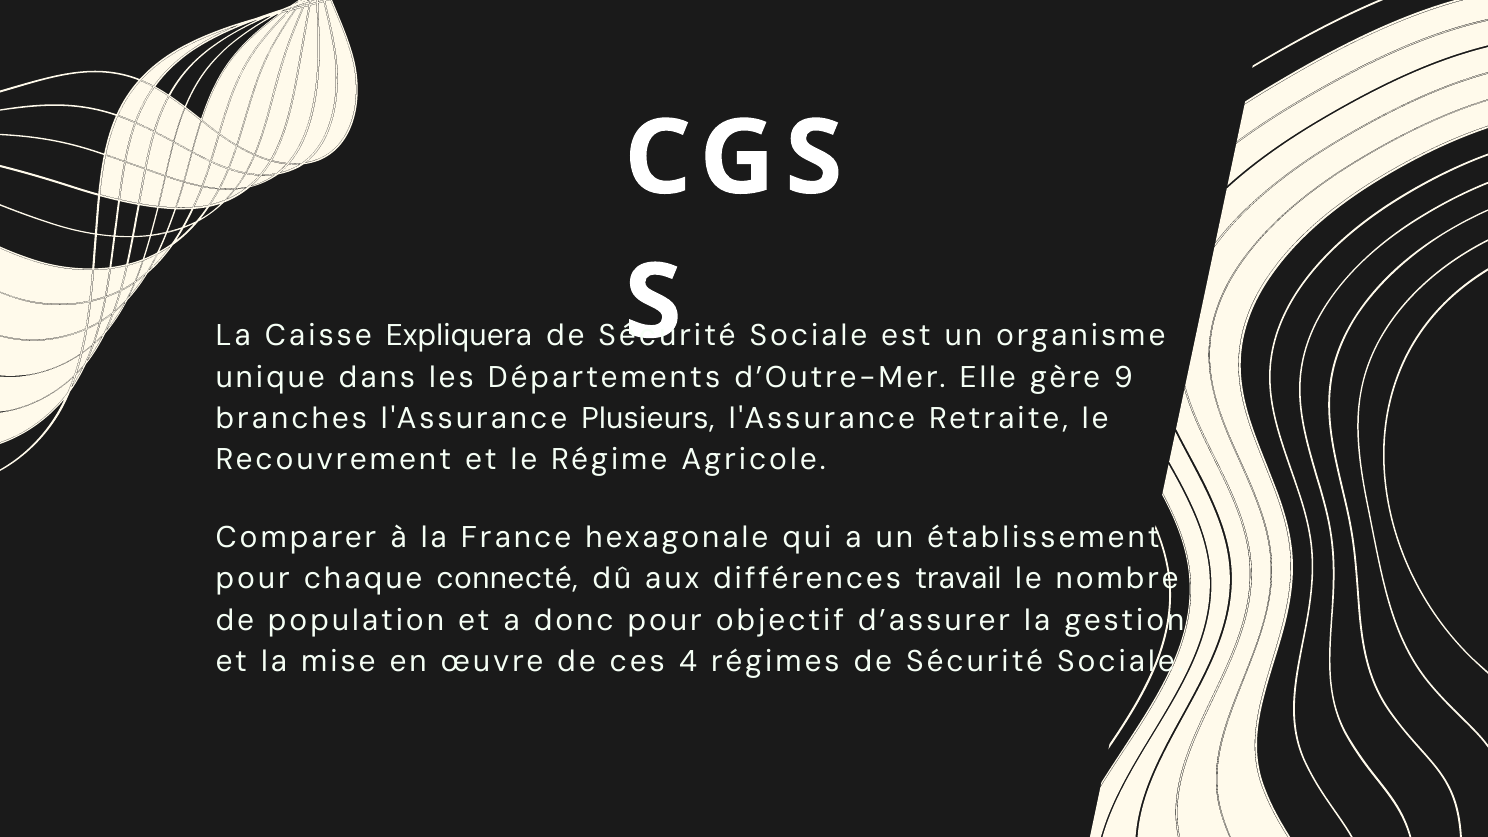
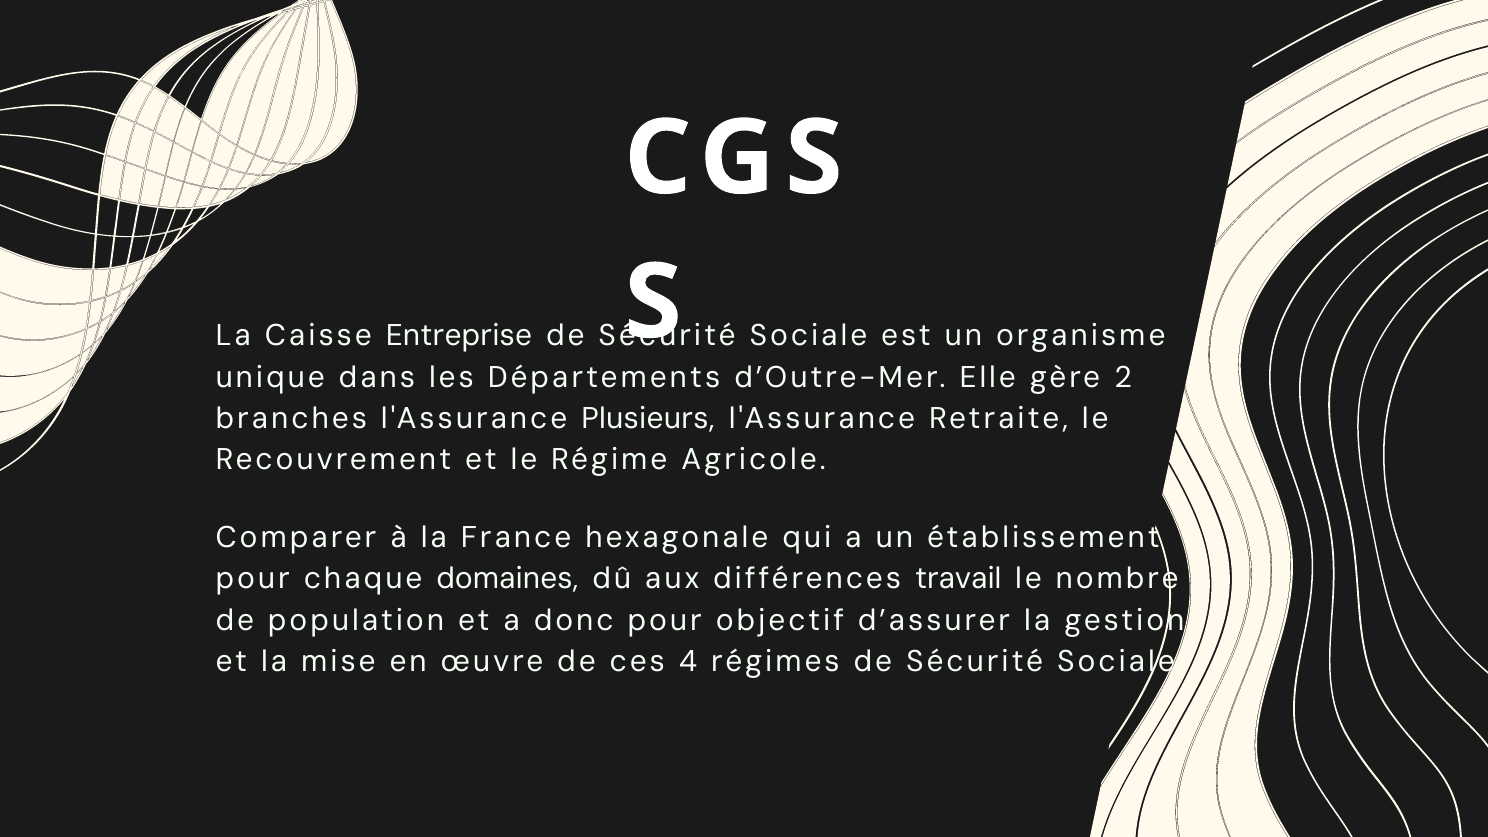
Expliquera: Expliquera -> Entreprise
9: 9 -> 2
connecté: connecté -> domaines
